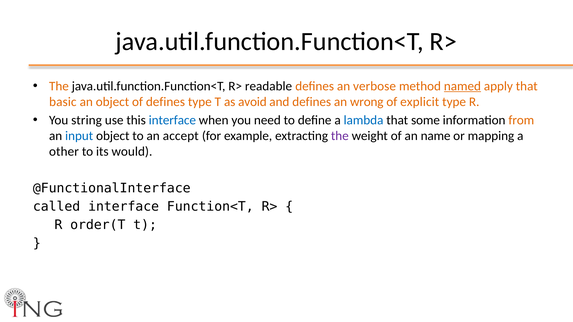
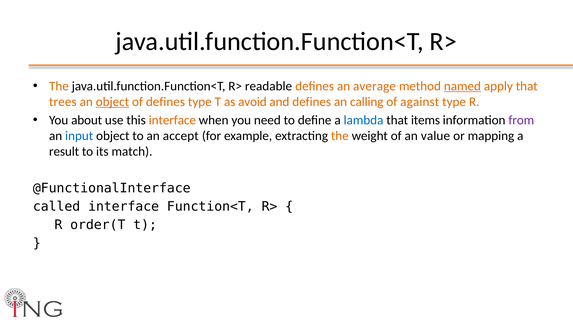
verbose: verbose -> average
basic: basic -> trees
object at (112, 102) underline: none -> present
wrong: wrong -> calling
explicit: explicit -> against
string: string -> about
interface at (172, 120) colour: blue -> orange
some: some -> items
from colour: orange -> purple
the at (340, 136) colour: purple -> orange
name: name -> value
other: other -> result
would: would -> match
